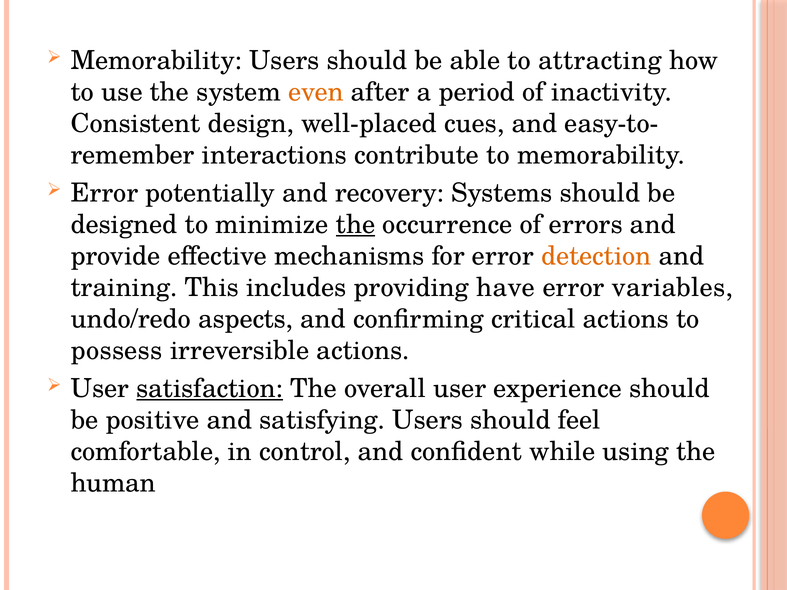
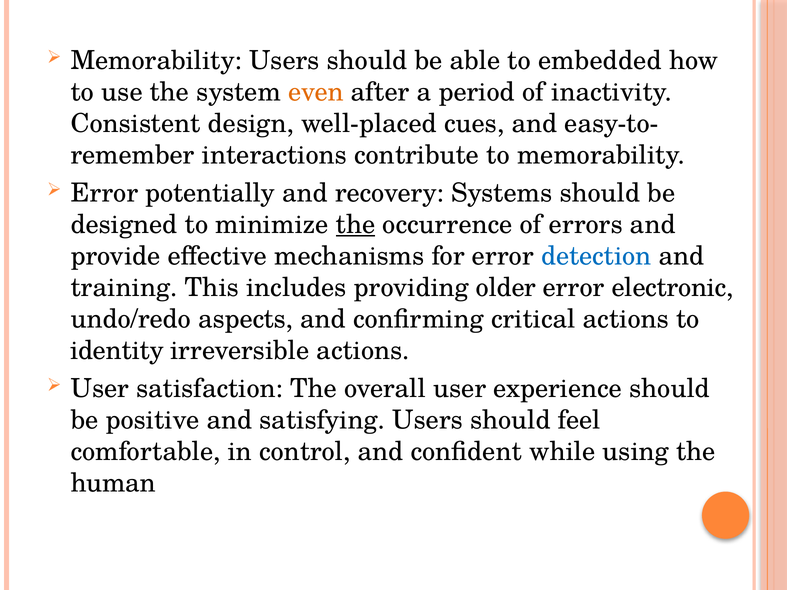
attracting: attracting -> embedded
detection colour: orange -> blue
have: have -> older
variables: variables -> electronic
possess: possess -> identity
satisfaction underline: present -> none
